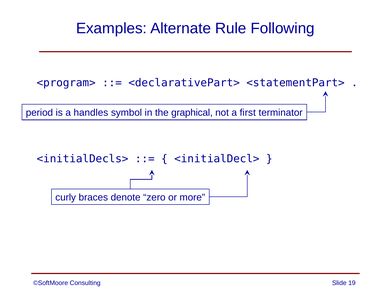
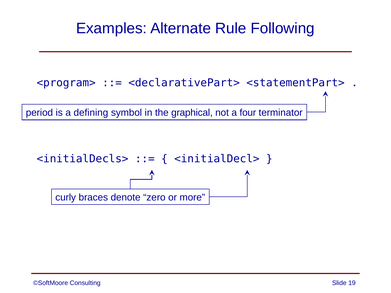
handles: handles -> defining
first: first -> four
